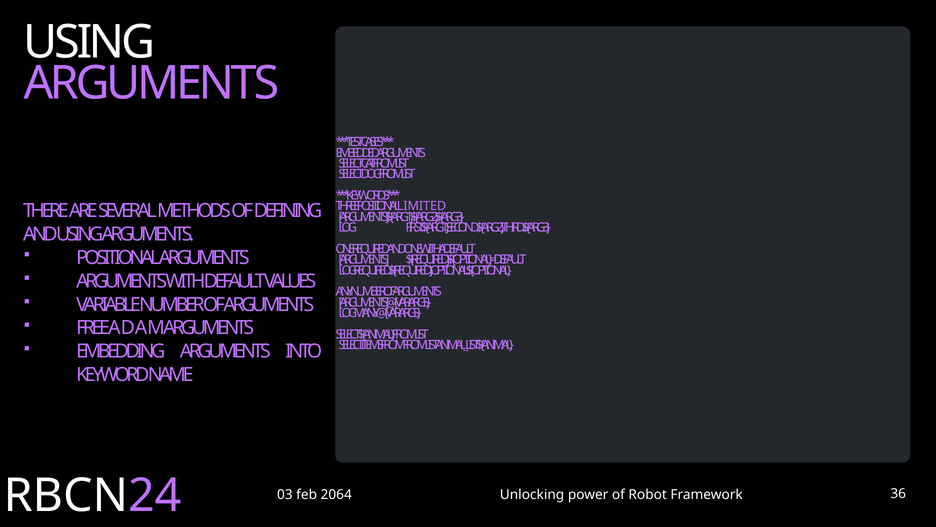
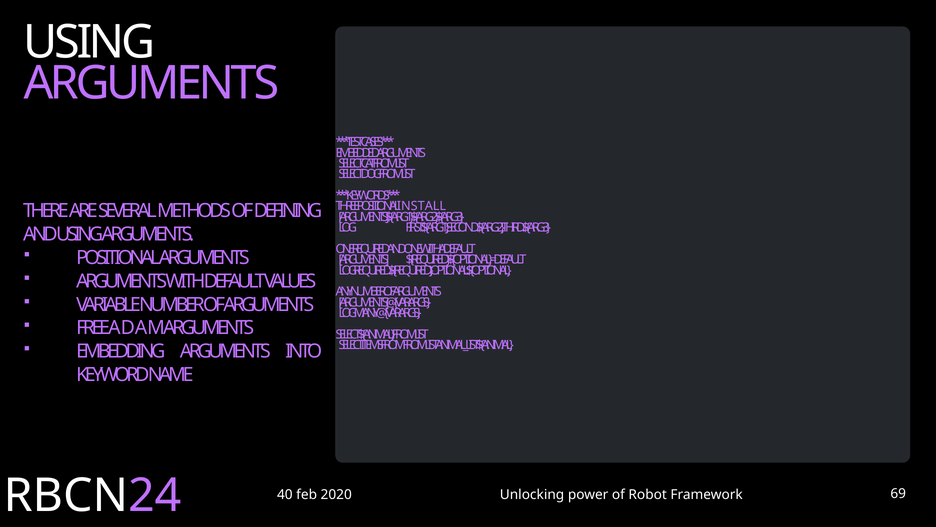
LIMITED: LIMITED -> INSTALL
03: 03 -> 40
2064: 2064 -> 2020
36: 36 -> 69
